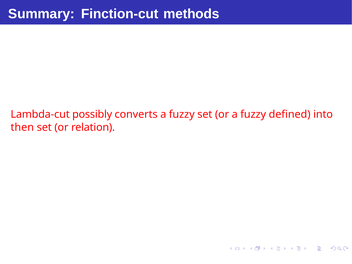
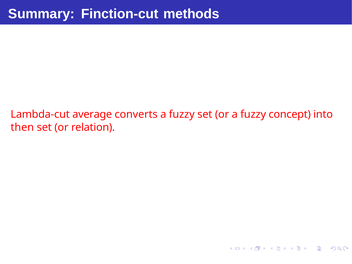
possibly: possibly -> average
defined: defined -> concept
